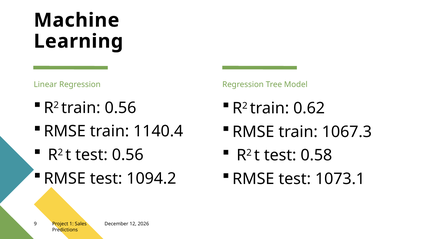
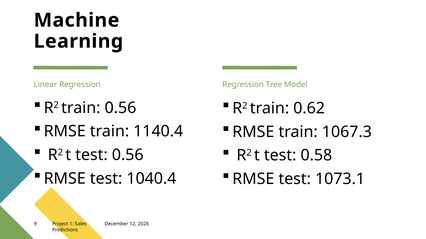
1094.2: 1094.2 -> 1040.4
